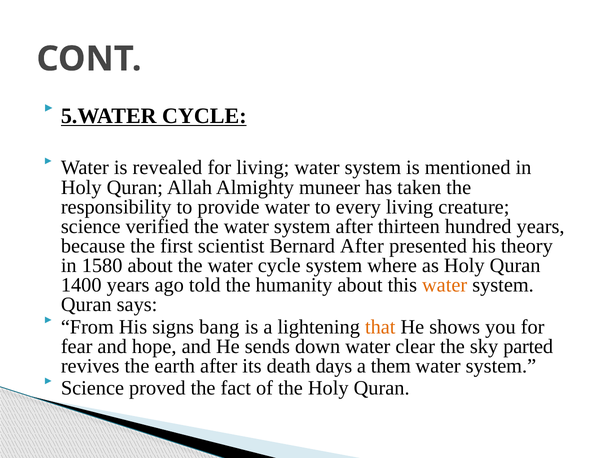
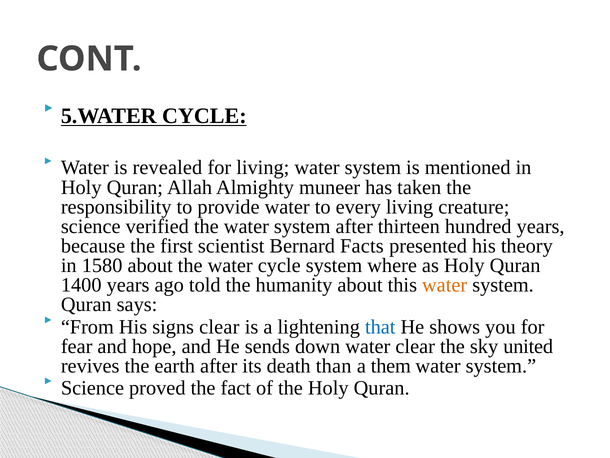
Bernard After: After -> Facts
signs bang: bang -> clear
that colour: orange -> blue
parted: parted -> united
days: days -> than
